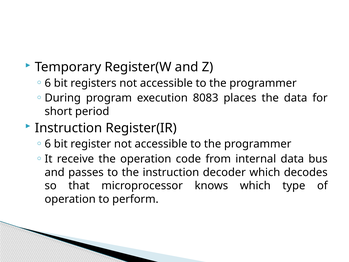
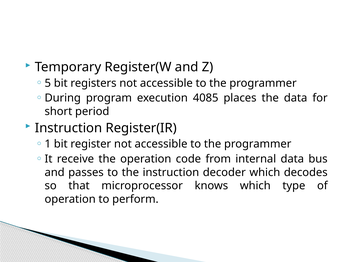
6 at (48, 83): 6 -> 5
8083: 8083 -> 4085
6 at (48, 144): 6 -> 1
